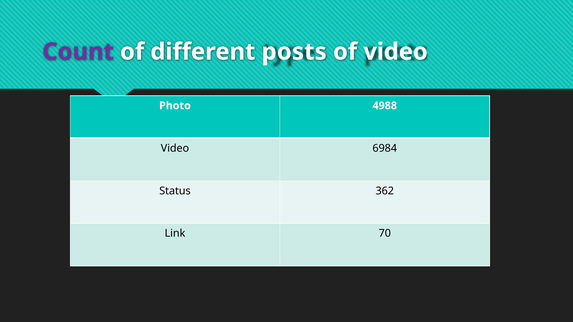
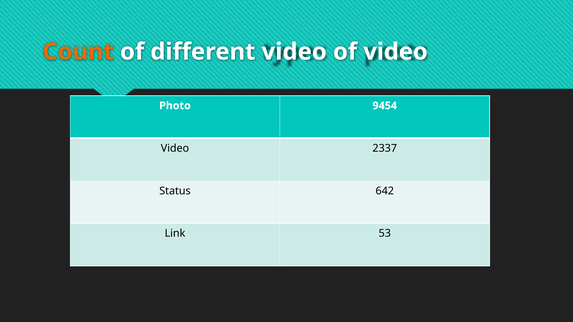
Count colour: purple -> orange
different posts: posts -> video
4988: 4988 -> 9454
6984: 6984 -> 2337
362: 362 -> 642
70: 70 -> 53
